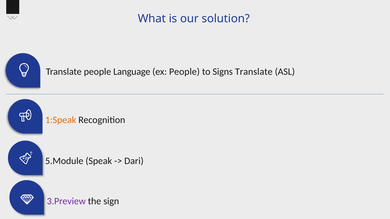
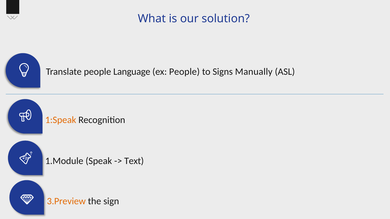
Signs Translate: Translate -> Manually
5.Module: 5.Module -> 1.Module
Dari: Dari -> Text
3.Preview colour: purple -> orange
